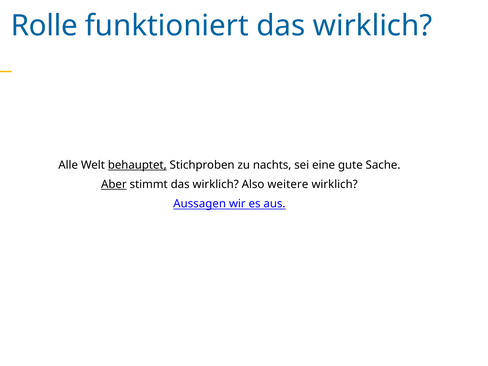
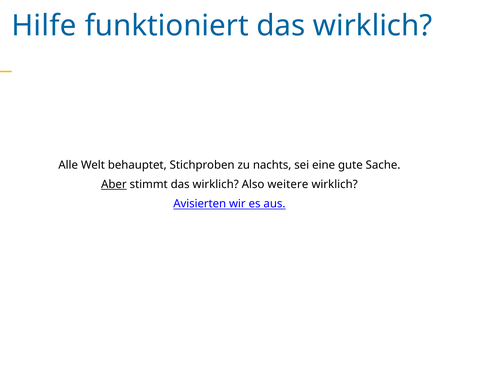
Rolle: Rolle -> Hilfe
behauptet underline: present -> none
Aussagen: Aussagen -> Avisierten
